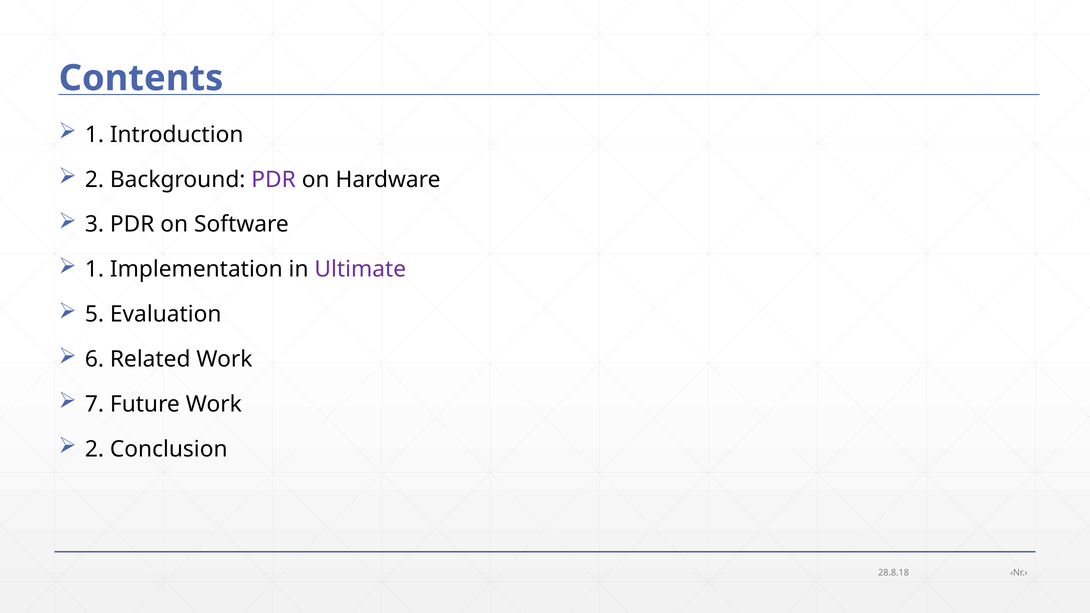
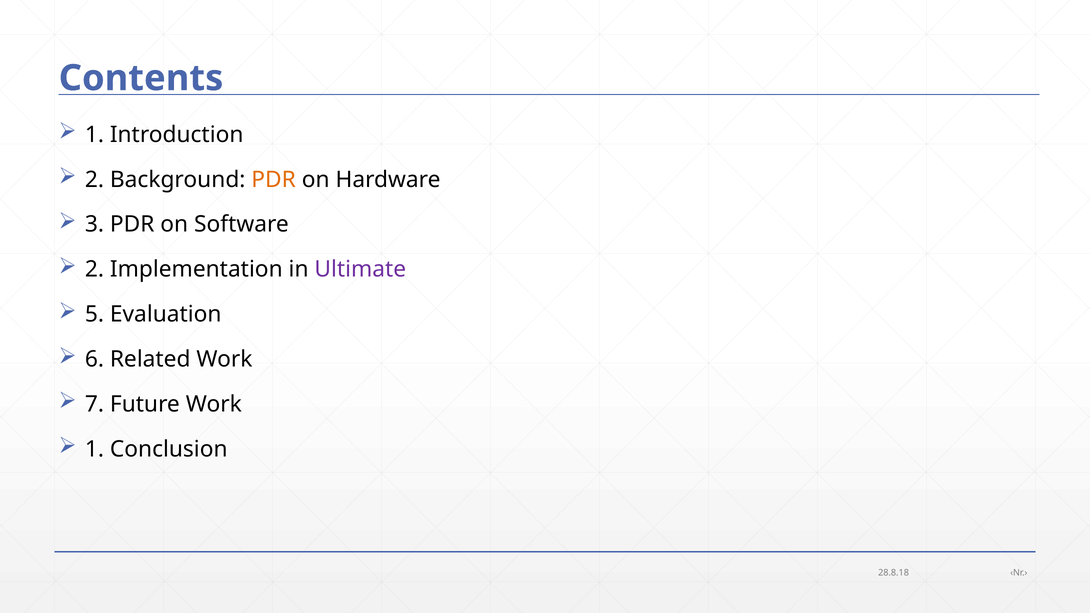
PDR at (274, 180) colour: purple -> orange
1 at (95, 269): 1 -> 2
2 at (95, 449): 2 -> 1
